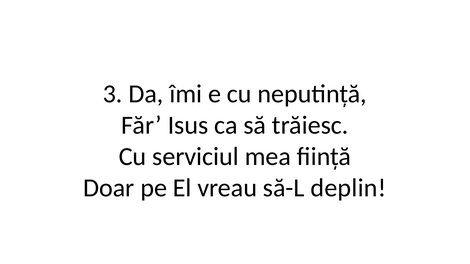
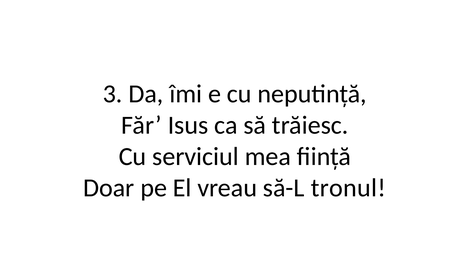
deplin: deplin -> tronul
